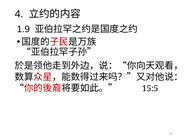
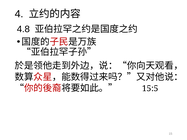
1.9: 1.9 -> 4.8
